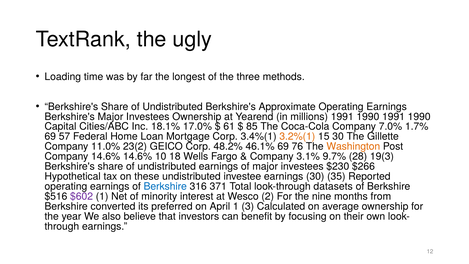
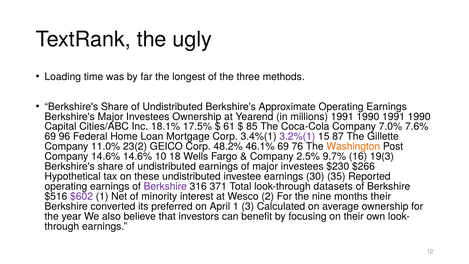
17.0%: 17.0% -> 17.5%
1.7%: 1.7% -> 7.6%
57: 57 -> 96
3.2%(1 colour: orange -> purple
15 30: 30 -> 87
3.1%: 3.1% -> 2.5%
28: 28 -> 16
Berkshire at (165, 186) colour: blue -> purple
months from: from -> their
